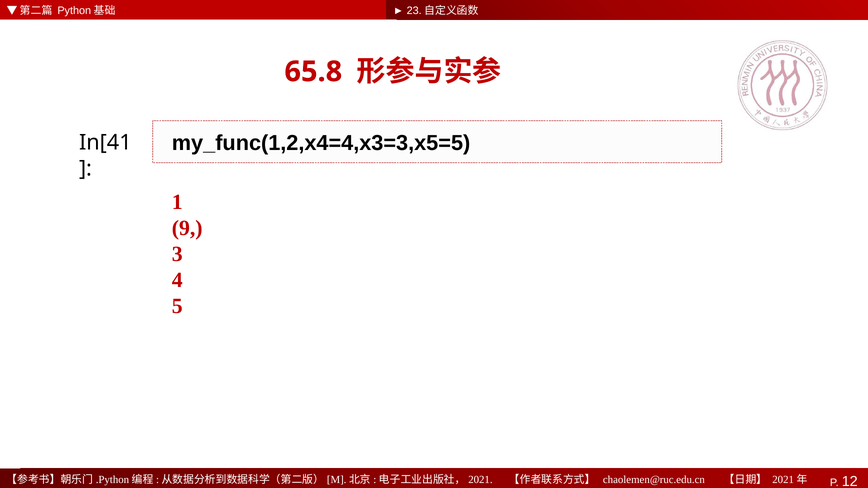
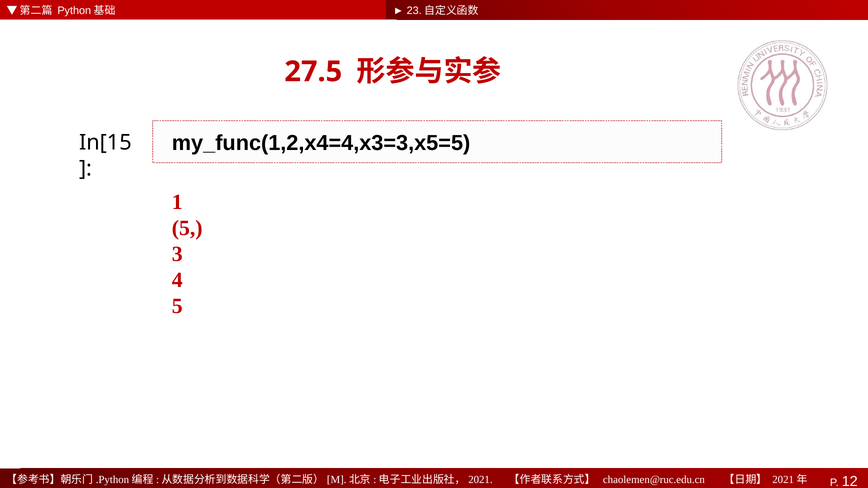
65.8: 65.8 -> 27.5
In[41: In[41 -> In[15
9 at (187, 228): 9 -> 5
